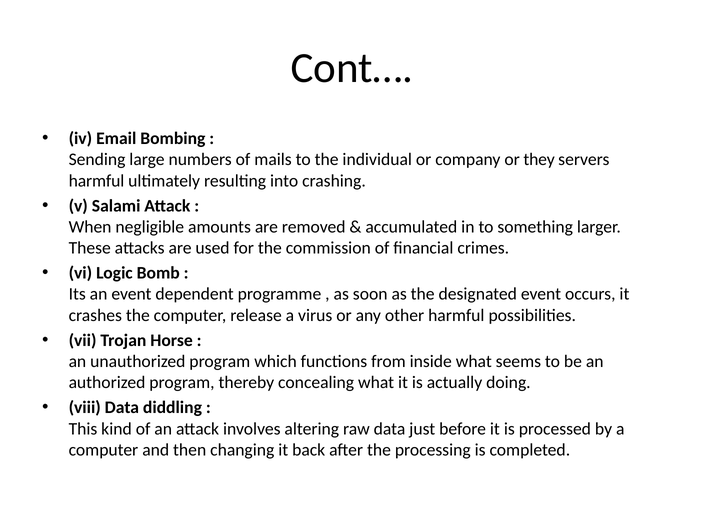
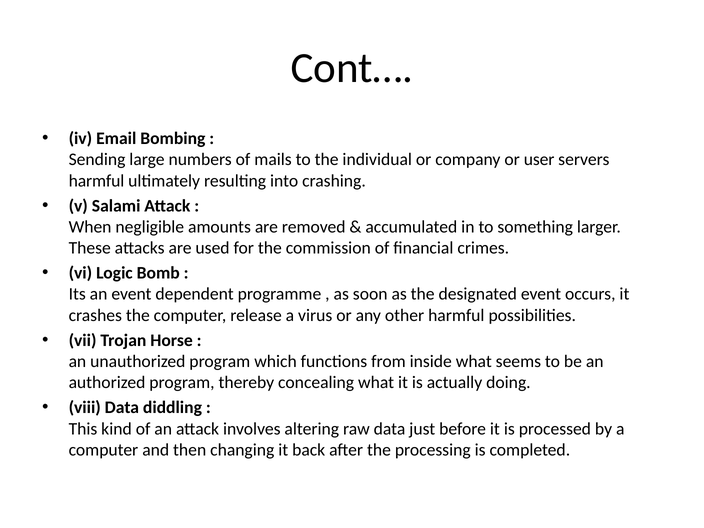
they: they -> user
